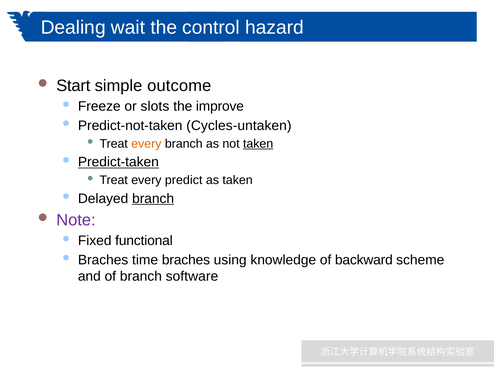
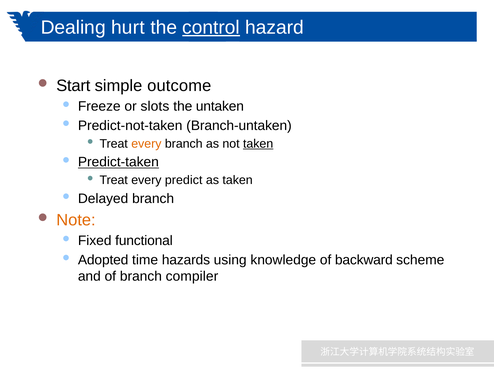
wait: wait -> hurt
control underline: none -> present
improve: improve -> untaken
Cycles-untaken: Cycles-untaken -> Branch-untaken
branch at (153, 199) underline: present -> none
Note colour: purple -> orange
Braches at (103, 260): Braches -> Adopted
time braches: braches -> hazards
software: software -> compiler
